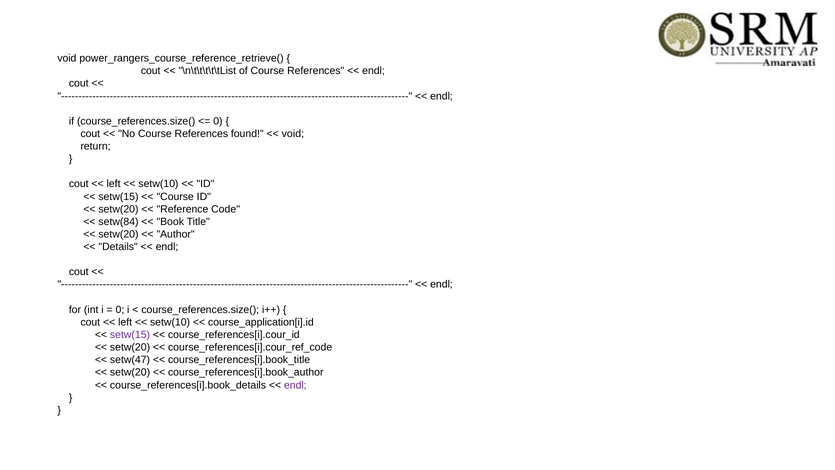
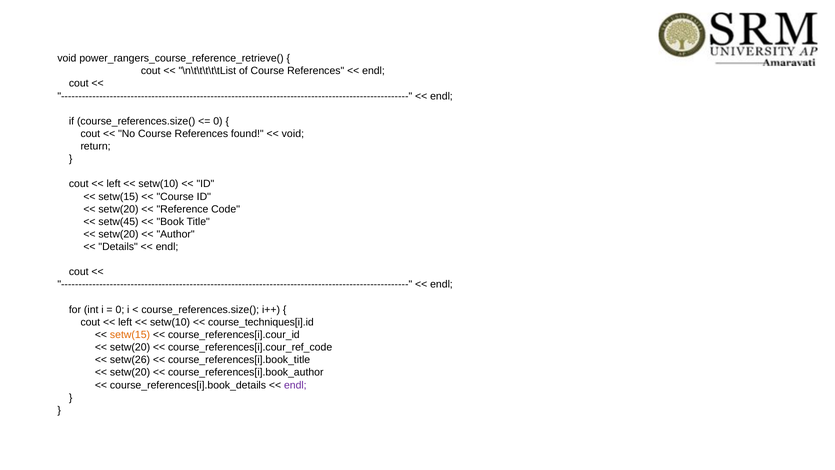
setw(84: setw(84 -> setw(45
course_application[i].id: course_application[i].id -> course_techniques[i].id
setw(15 at (130, 335) colour: purple -> orange
setw(47: setw(47 -> setw(26
